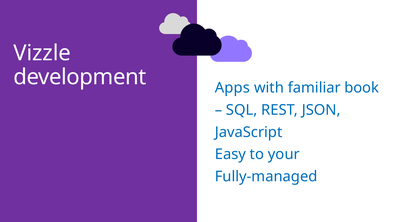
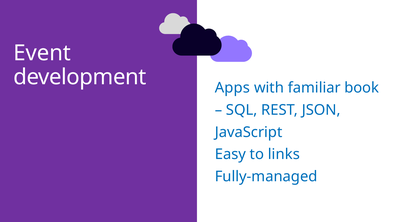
Vizzle: Vizzle -> Event
your: your -> links
